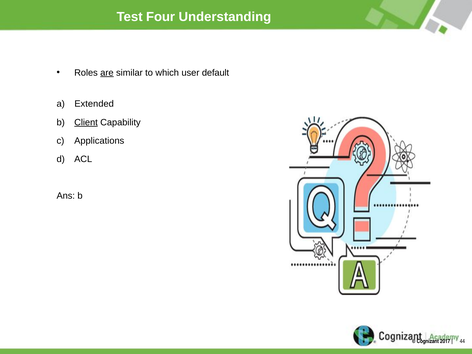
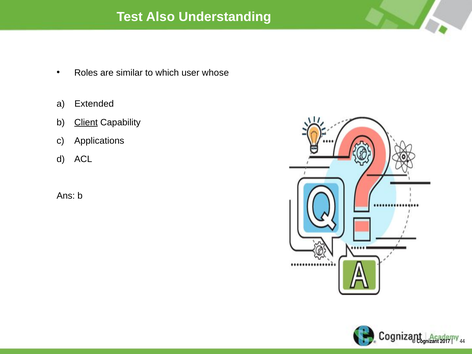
Four: Four -> Also
are underline: present -> none
default: default -> whose
